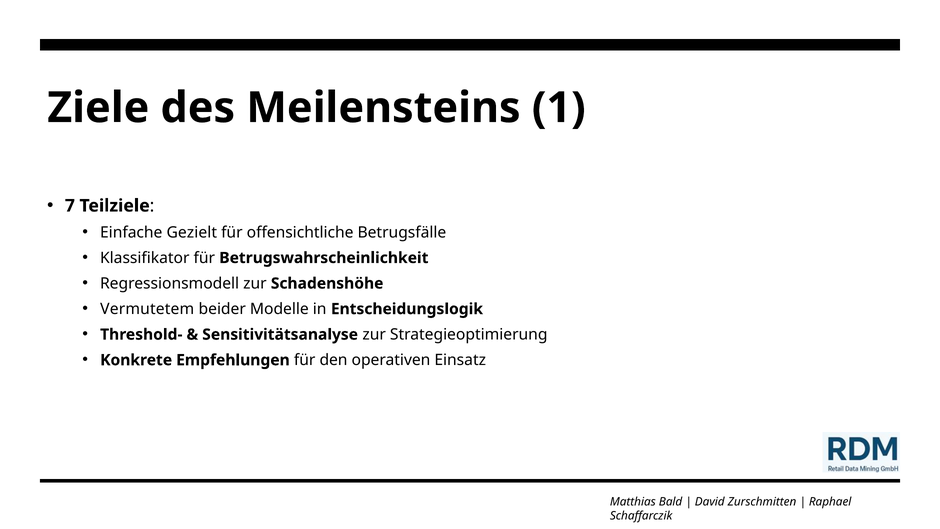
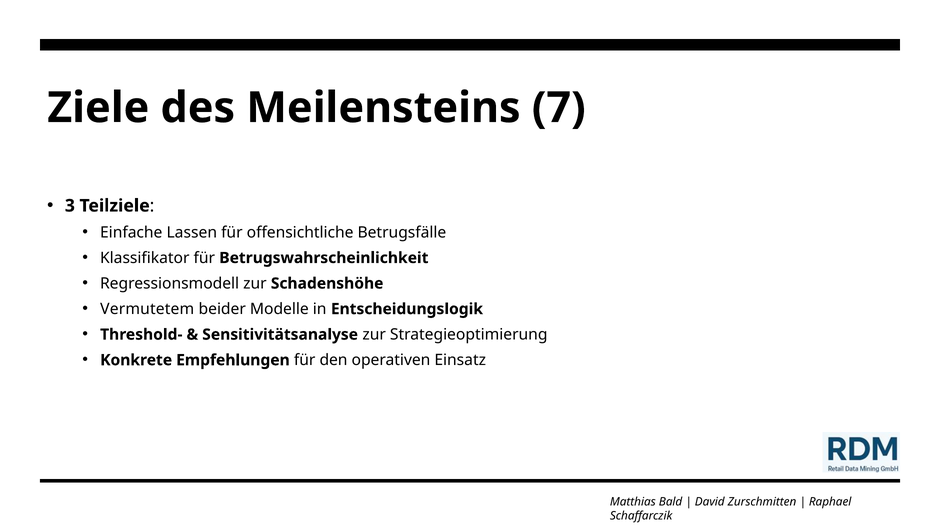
1: 1 -> 7
7: 7 -> 3
Gezielt: Gezielt -> Lassen
